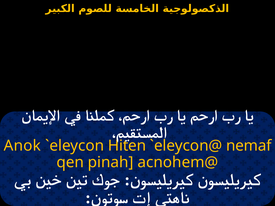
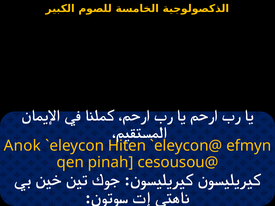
nemaf: nemaf -> efmyn
acnohem@: acnohem@ -> cesousou@
